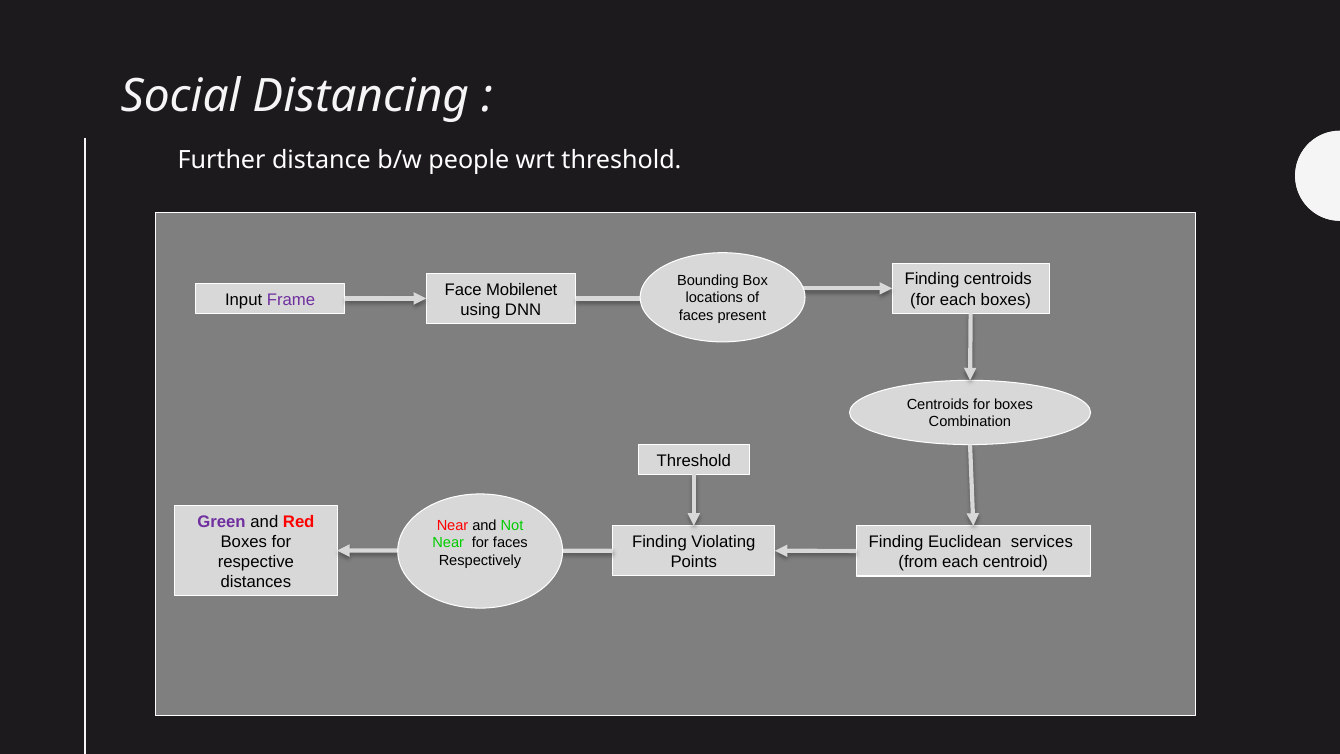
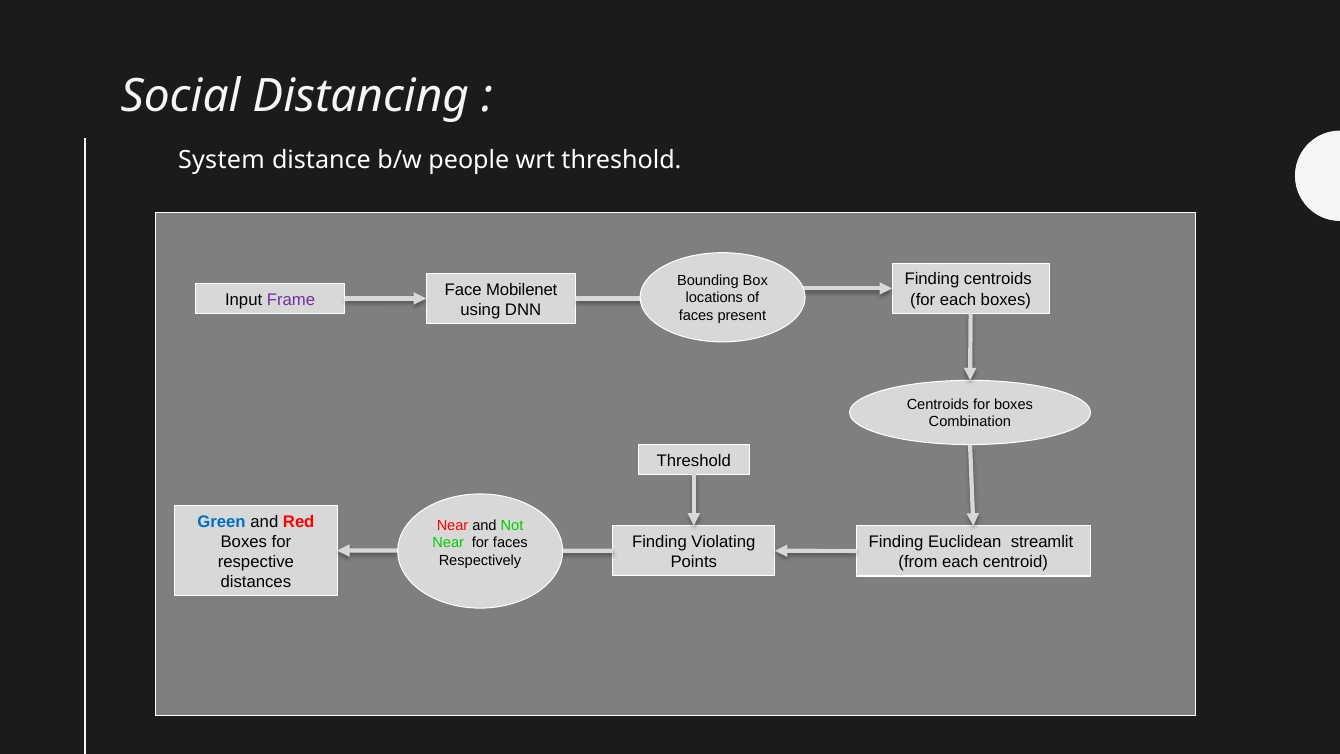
Further: Further -> System
Green colour: purple -> blue
services: services -> streamlit
